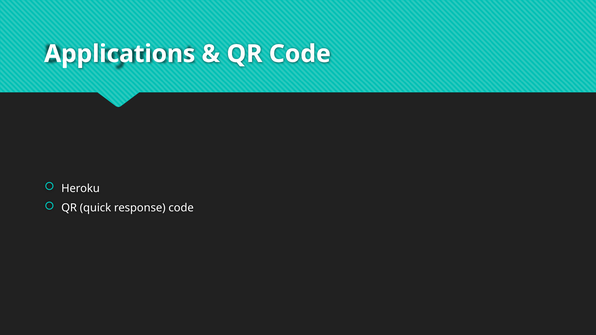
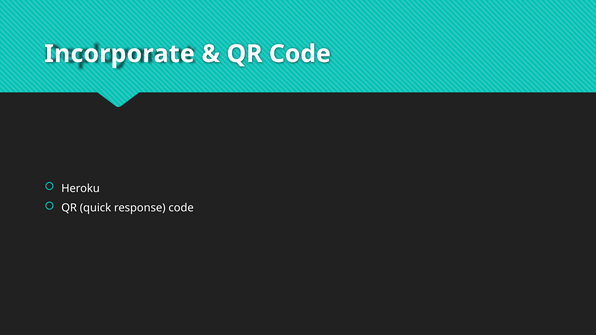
Applications: Applications -> Incorporate
